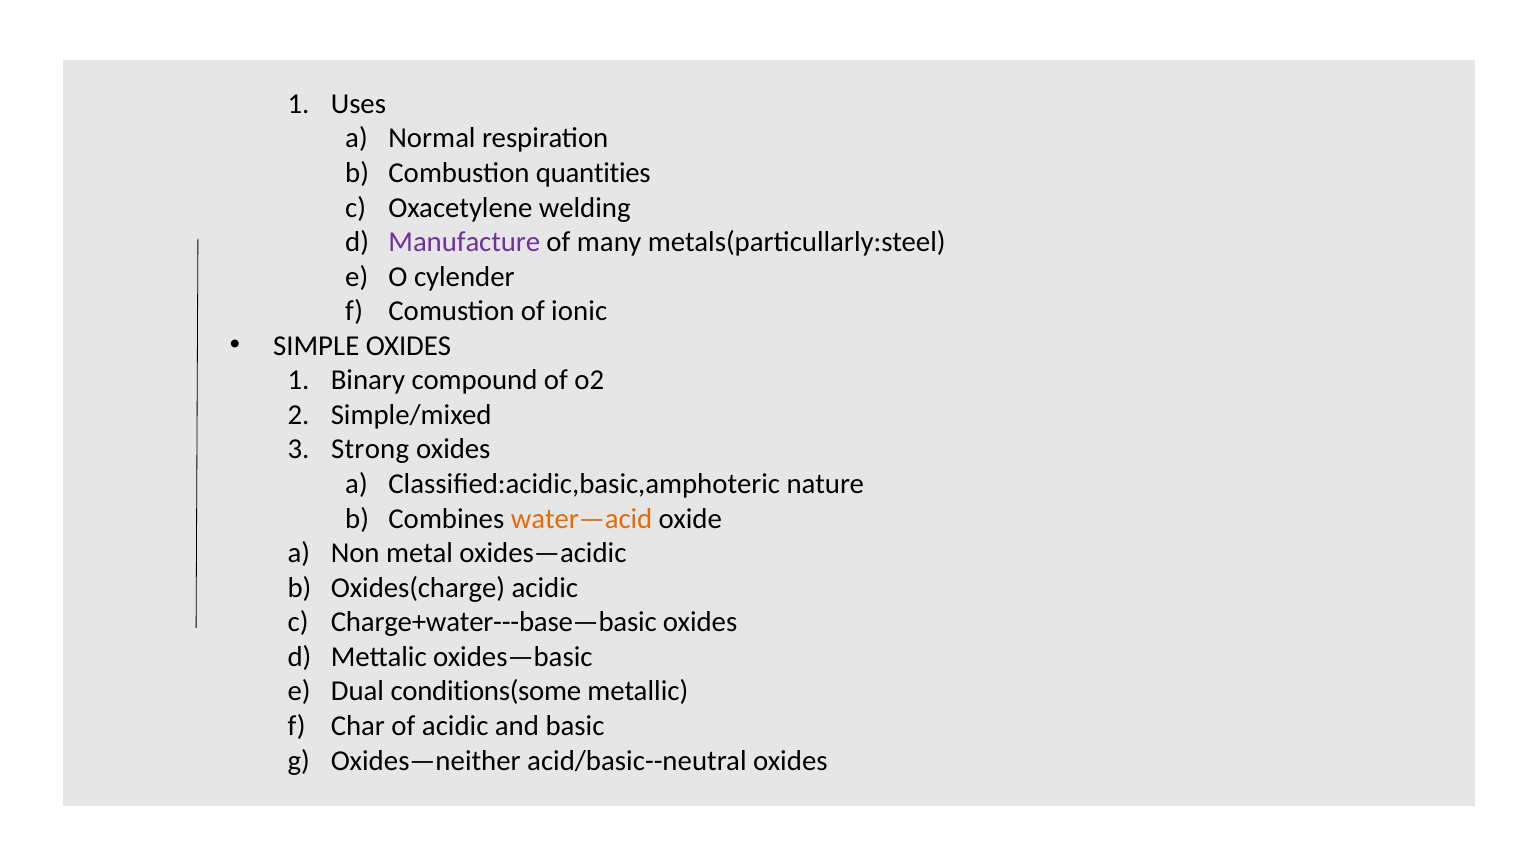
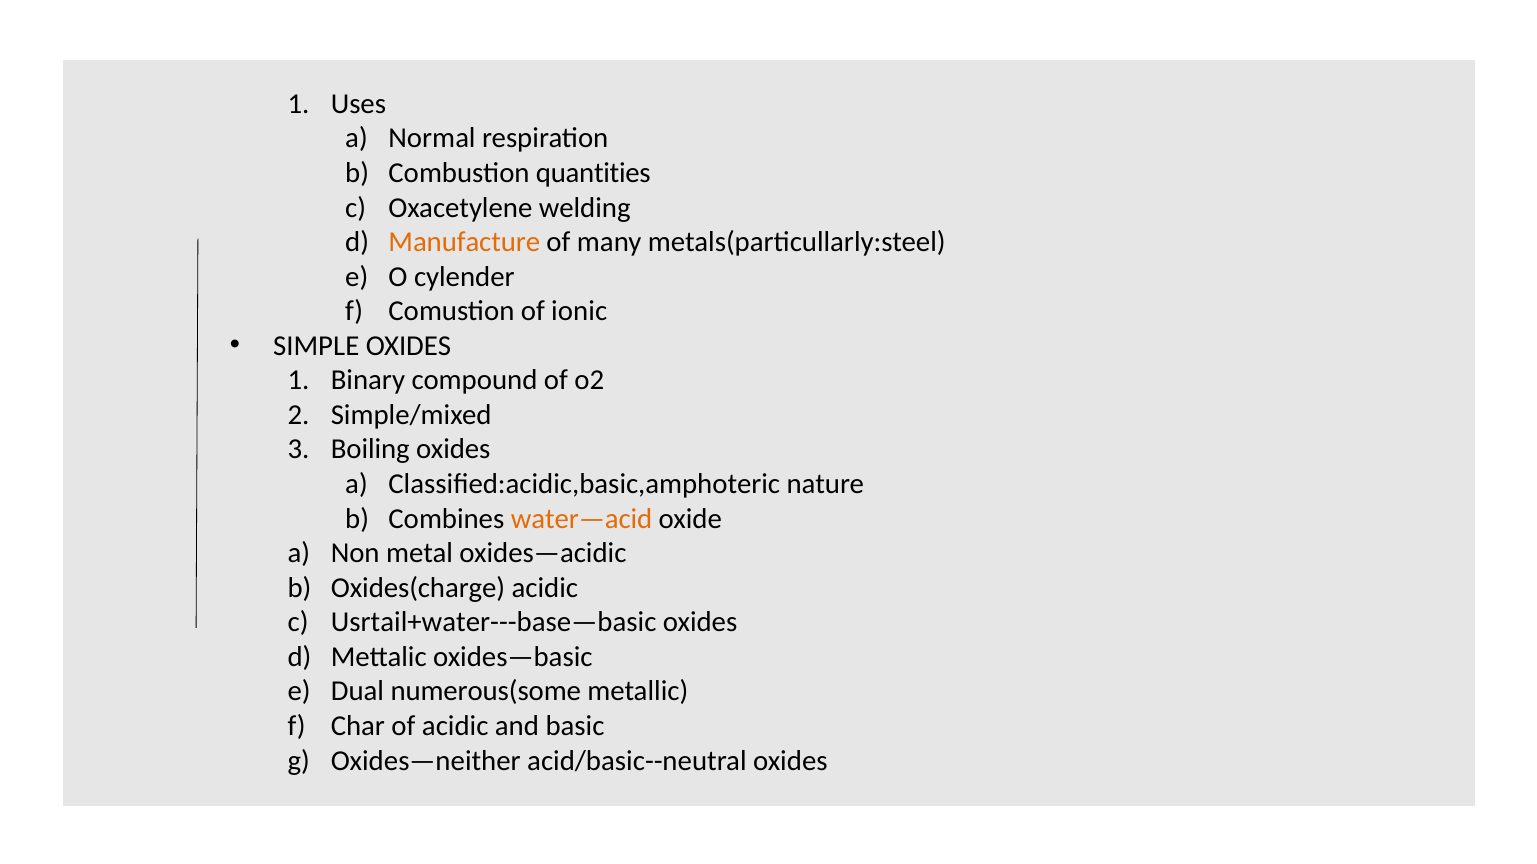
Manufacture colour: purple -> orange
Strong: Strong -> Boiling
Charge+water---base—basic: Charge+water---base—basic -> Usrtail+water---base—basic
conditions(some: conditions(some -> numerous(some
